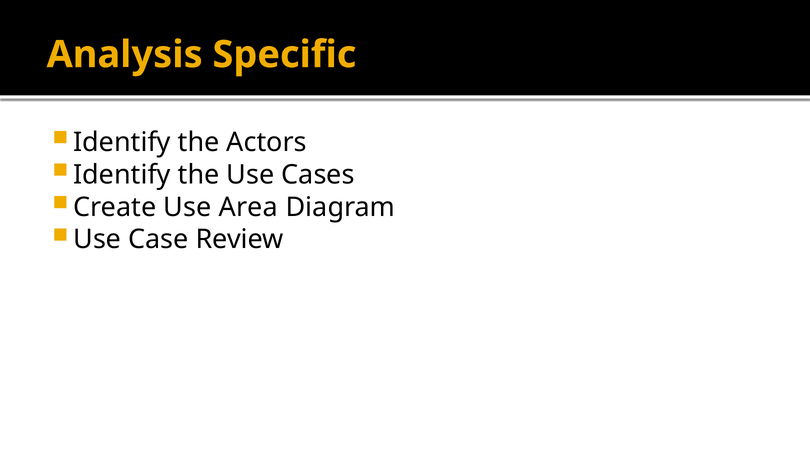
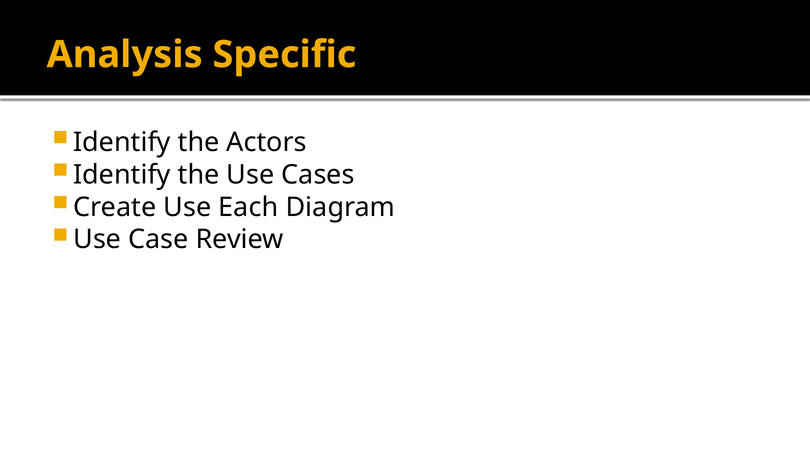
Area: Area -> Each
